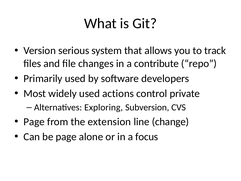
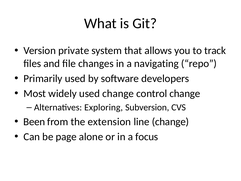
serious: serious -> private
contribute: contribute -> navigating
used actions: actions -> change
control private: private -> change
Page at (34, 122): Page -> Been
